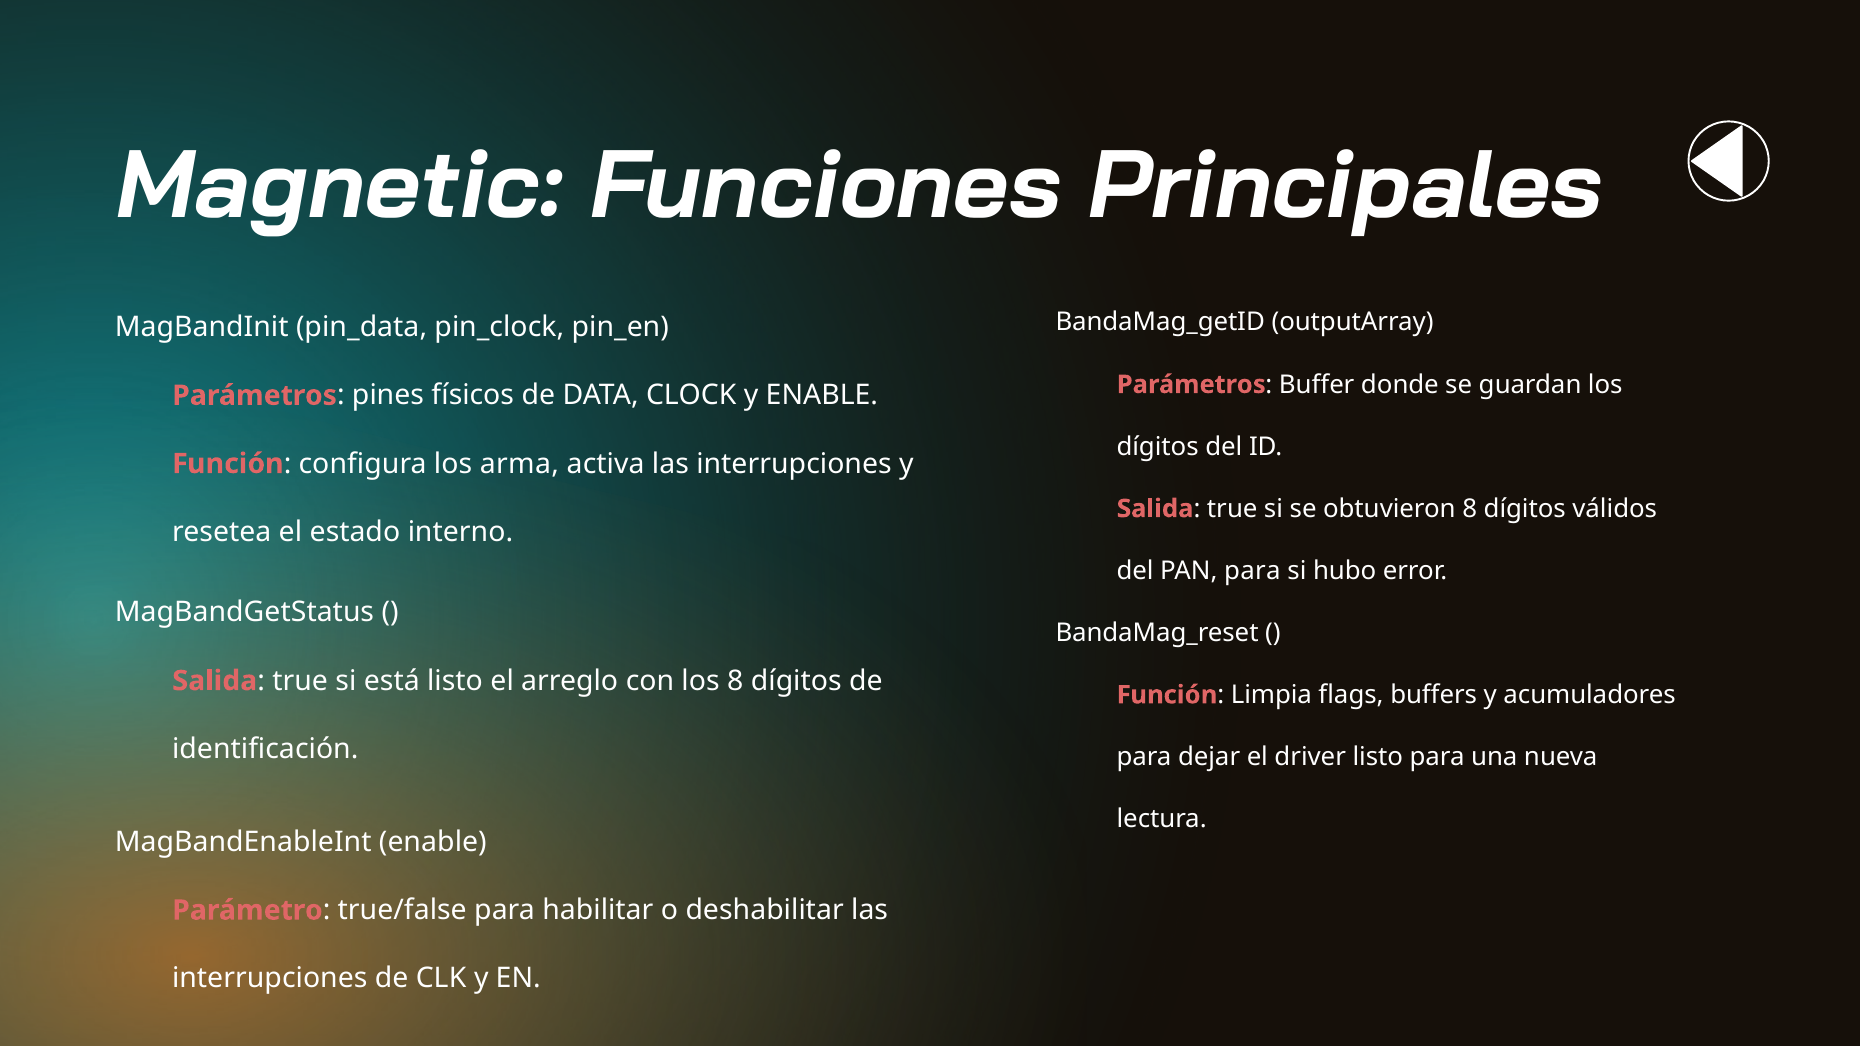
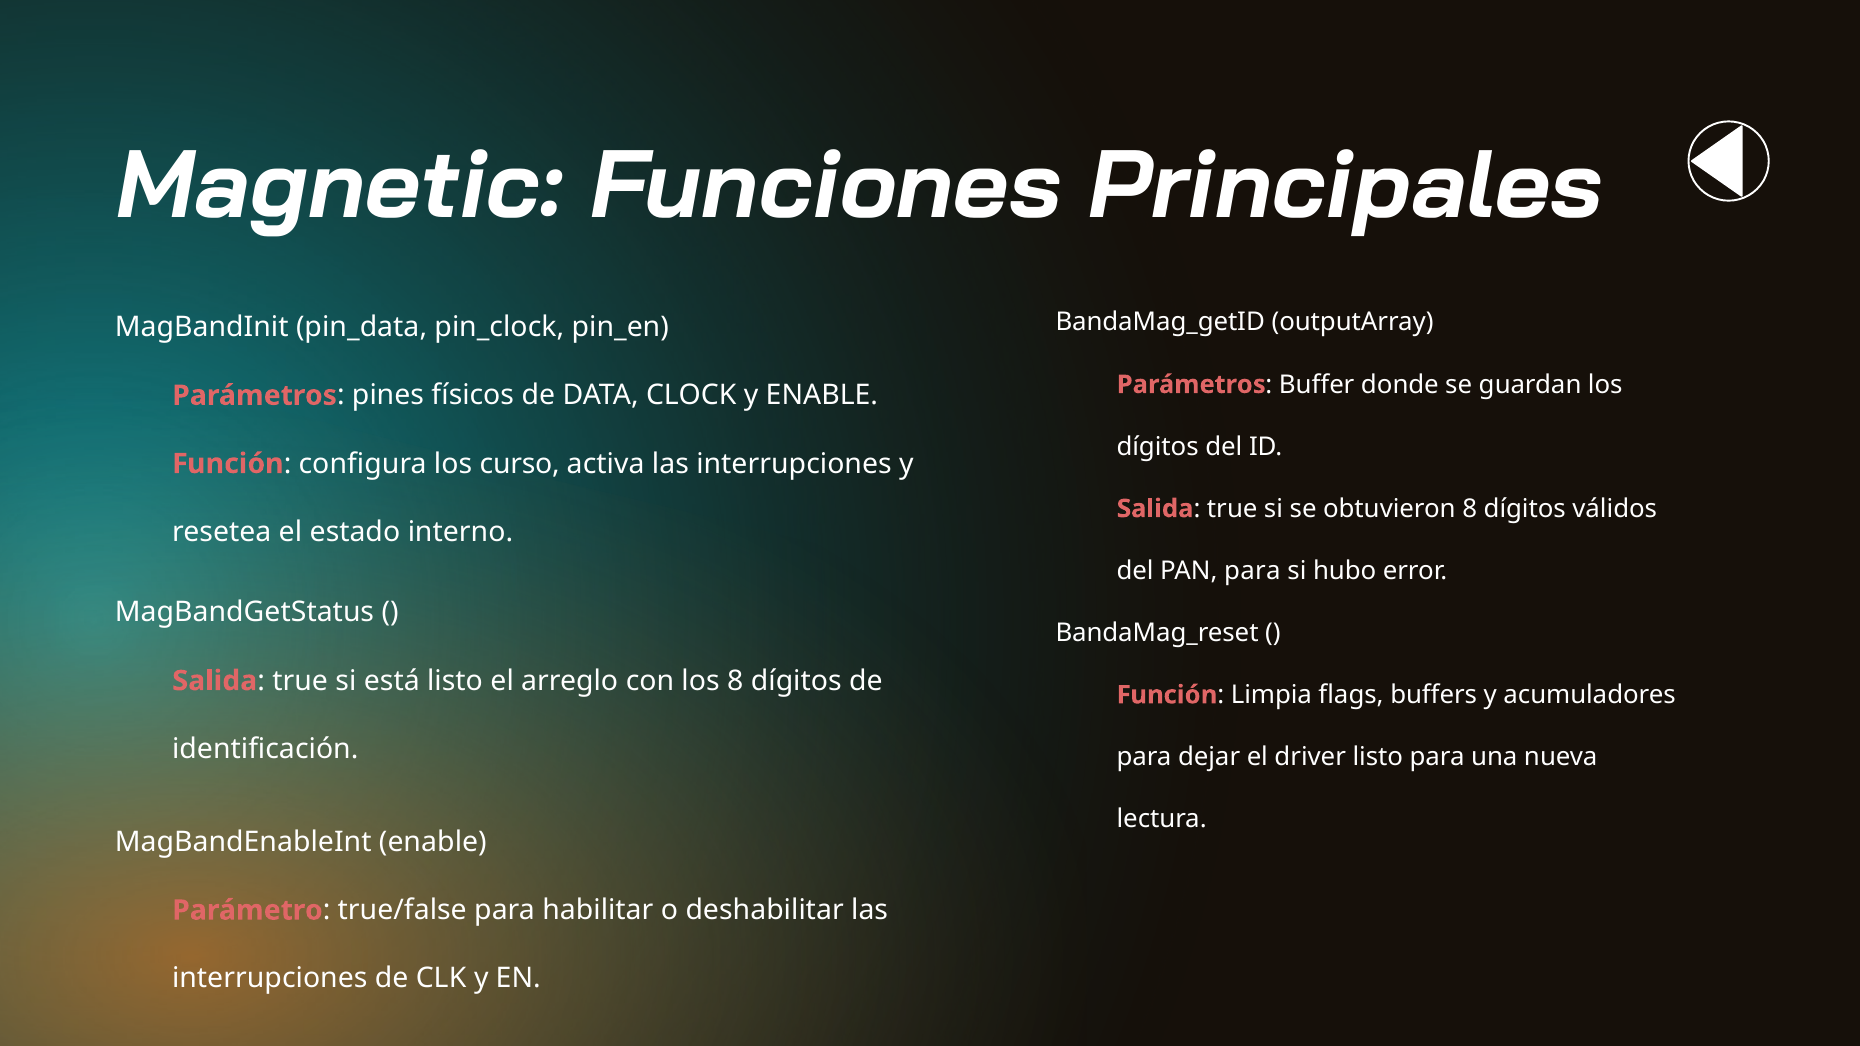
arma: arma -> curso
